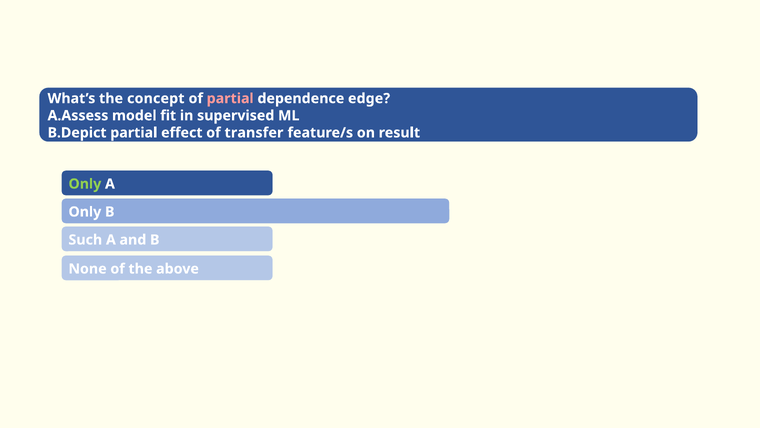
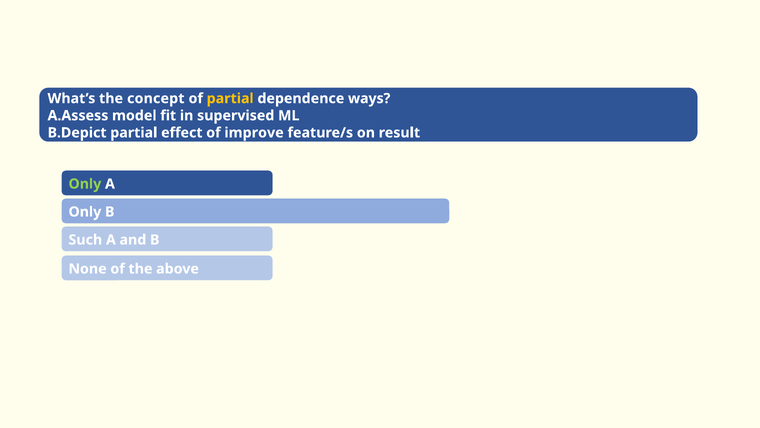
partial at (230, 98) colour: pink -> yellow
edge: edge -> ways
transfer: transfer -> improve
